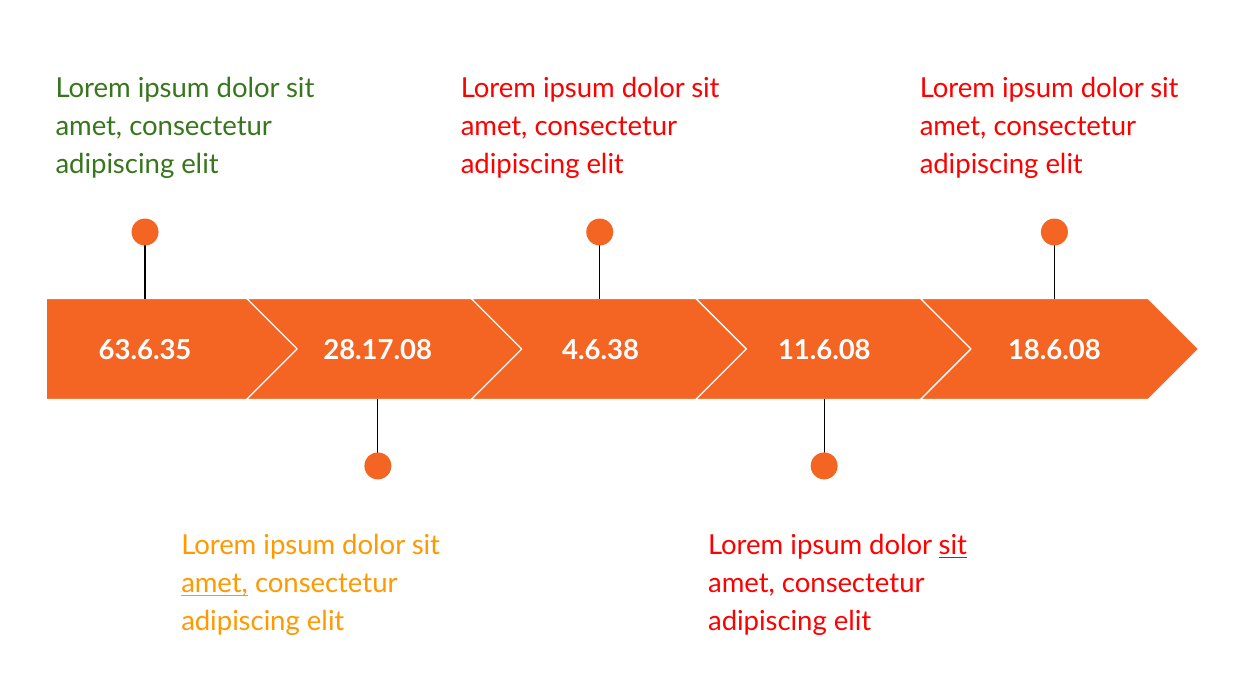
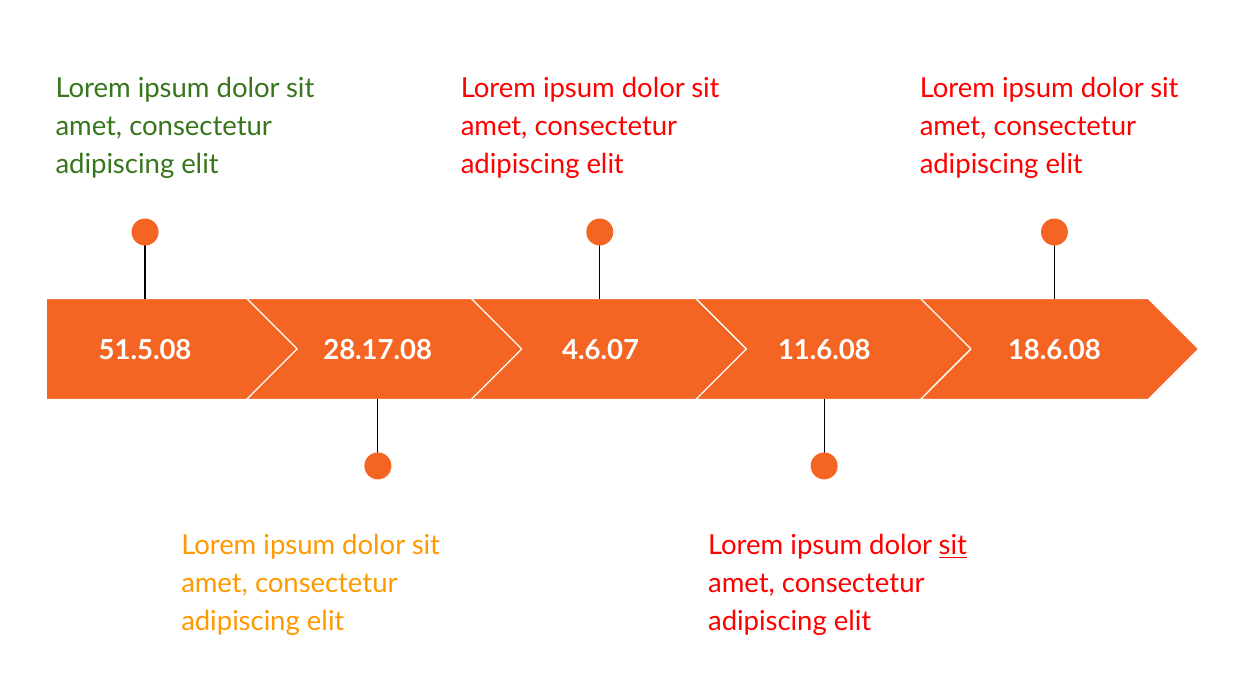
63.6.35: 63.6.35 -> 51.5.08
4.6.38: 4.6.38 -> 4.6.07
amet at (215, 584) underline: present -> none
